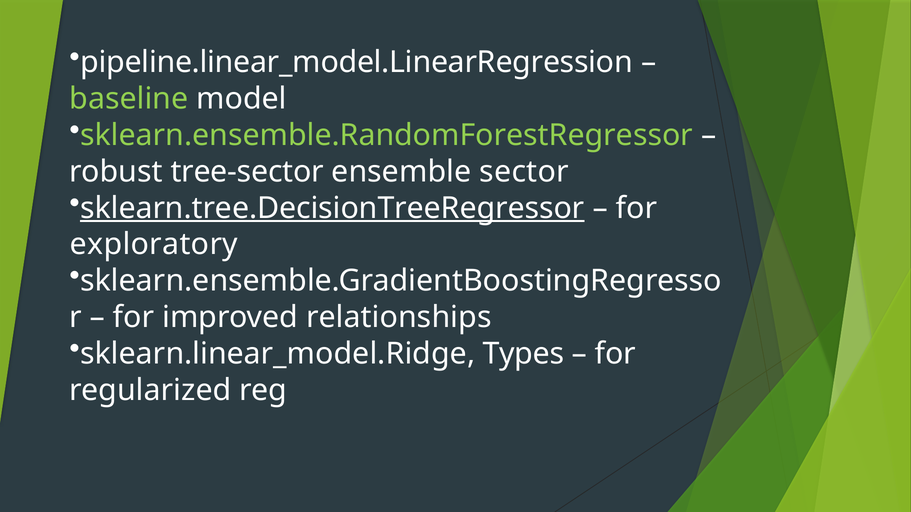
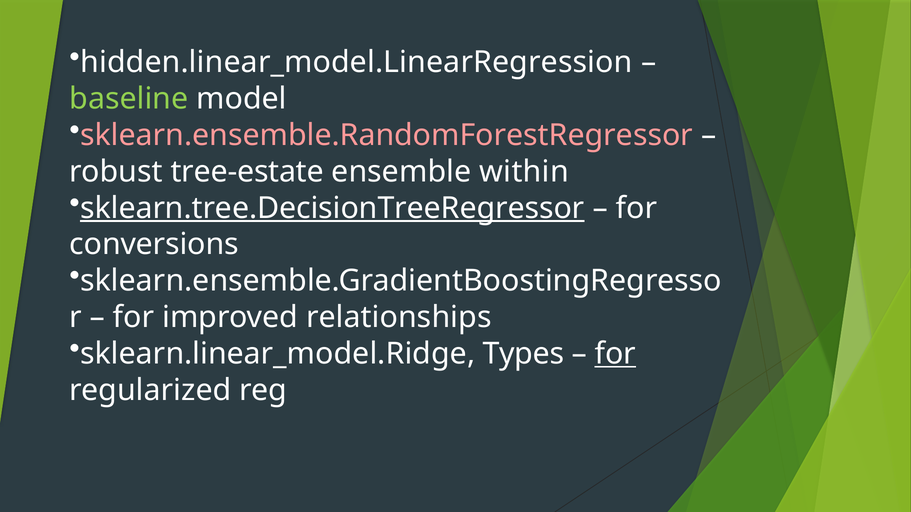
pipeline.linear_model.LinearRegression: pipeline.linear_model.LinearRegression -> hidden.linear_model.LinearRegression
sklearn.ensemble.RandomForestRegressor colour: light green -> pink
tree-sector: tree-sector -> tree-estate
sector: sector -> within
exploratory: exploratory -> conversions
for at (615, 354) underline: none -> present
